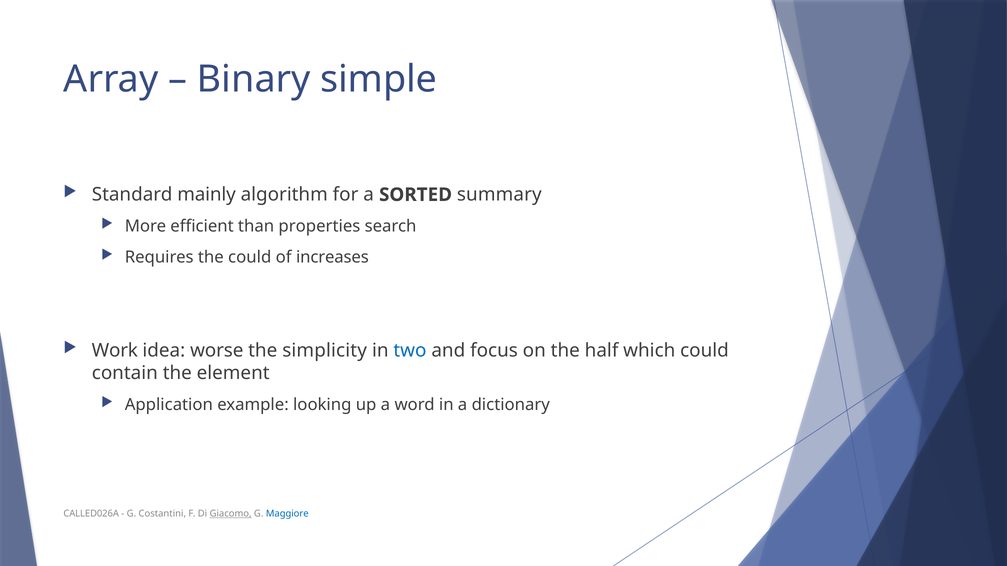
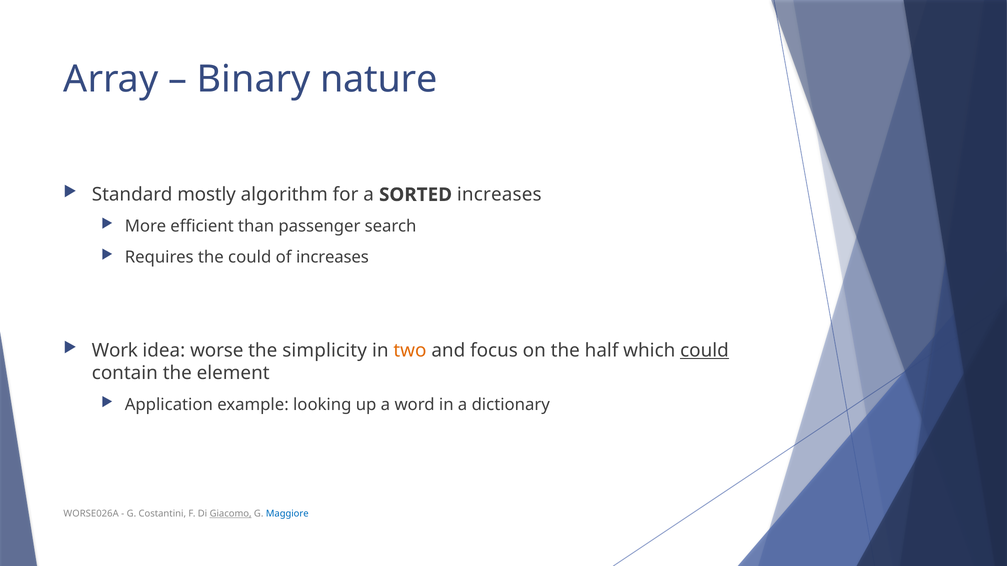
simple: simple -> nature
mainly: mainly -> mostly
SORTED summary: summary -> increases
properties: properties -> passenger
two colour: blue -> orange
could at (704, 351) underline: none -> present
CALLED026A: CALLED026A -> WORSE026A
